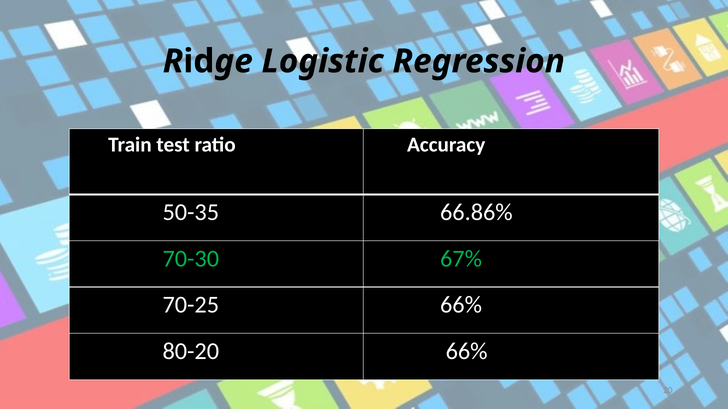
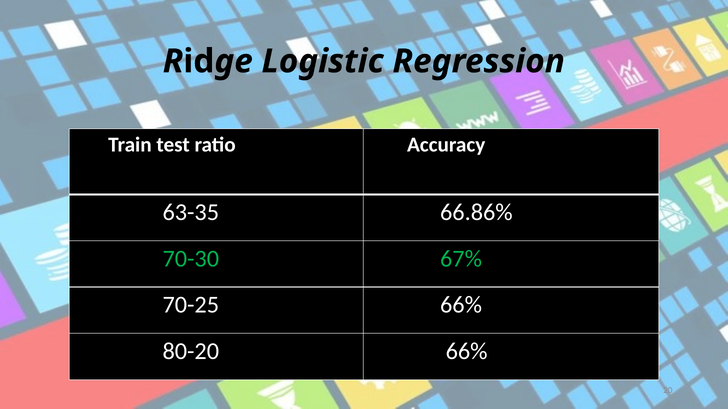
50-35: 50-35 -> 63-35
